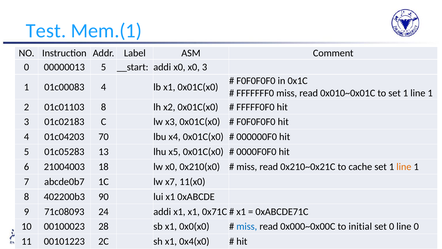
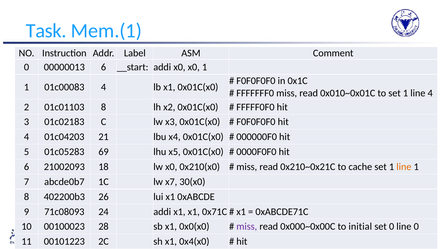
Test: Test -> Task
00000013 5: 5 -> 6
x0 3: 3 -> 1
1 at (430, 93): 1 -> 4
70: 70 -> 21
13: 13 -> 69
21004003: 21004003 -> 21002093
11(x0: 11(x0 -> 30(x0
90: 90 -> 26
miss at (247, 226) colour: blue -> purple
